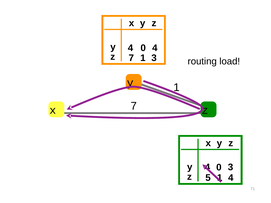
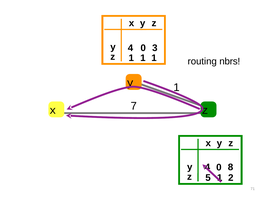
0 4: 4 -> 3
z 7: 7 -> 1
3 at (154, 58): 3 -> 1
load: load -> nbrs
3 at (231, 167): 3 -> 8
4 at (231, 178): 4 -> 2
